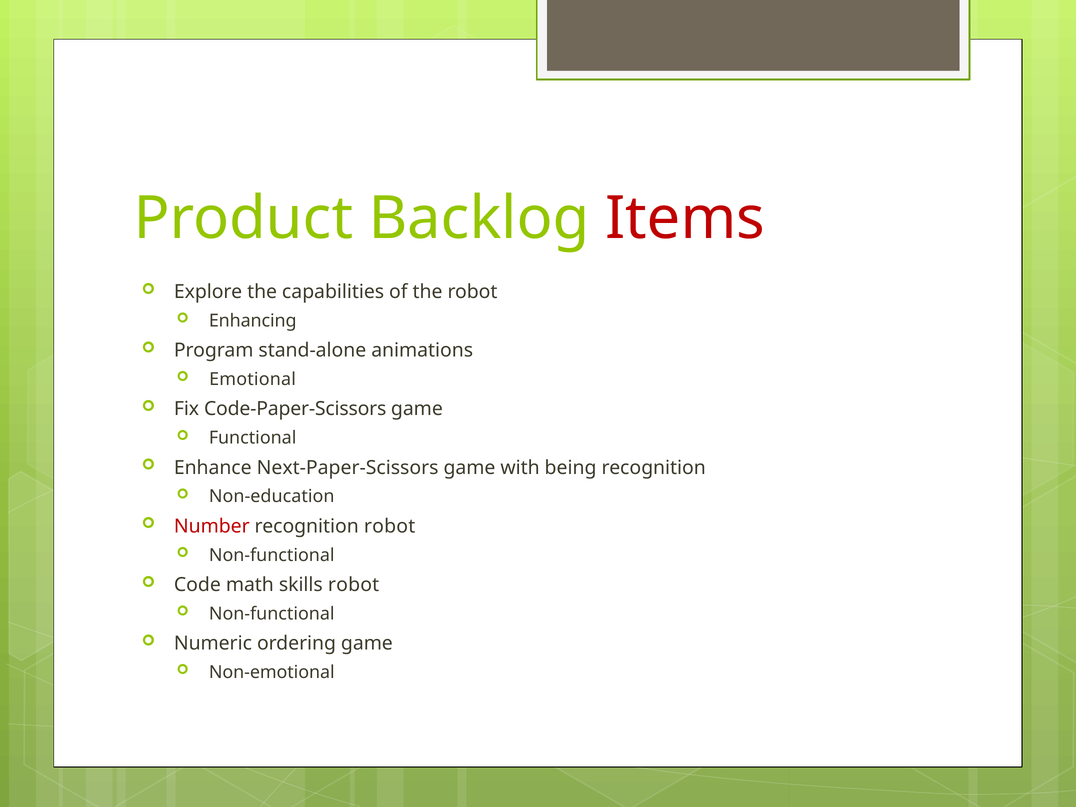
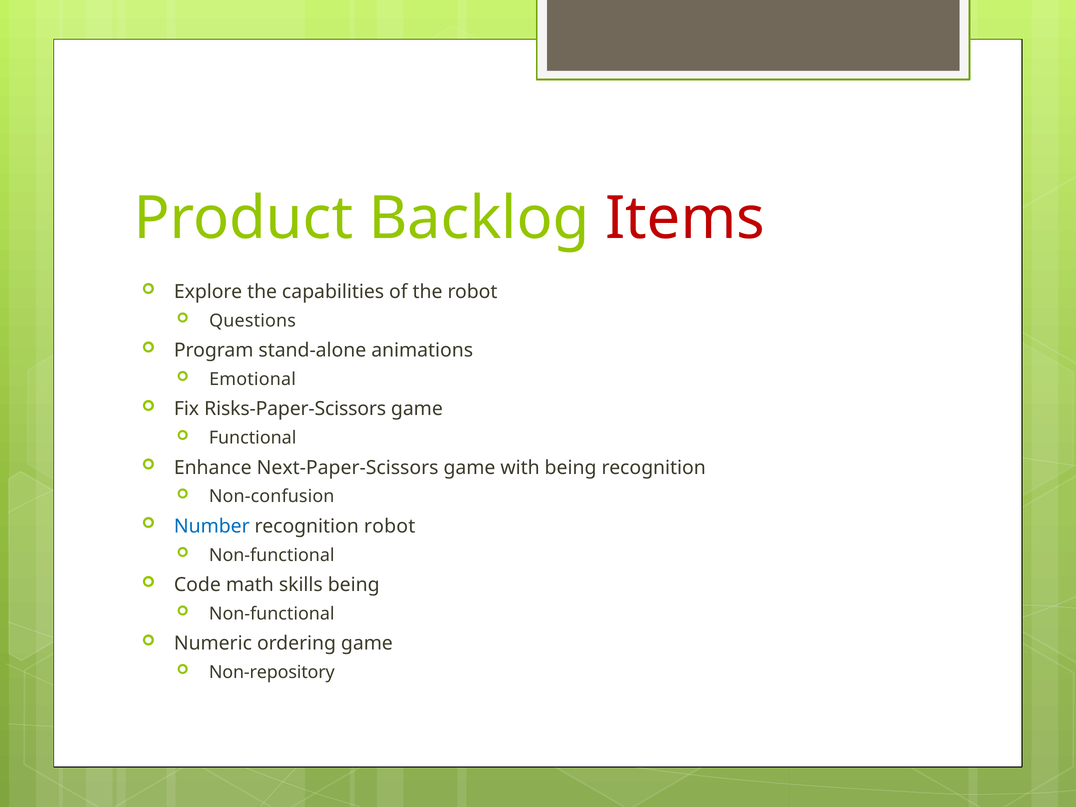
Enhancing: Enhancing -> Questions
Code-Paper-Scissors: Code-Paper-Scissors -> Risks-Paper-Scissors
Non-education: Non-education -> Non-confusion
Number colour: red -> blue
skills robot: robot -> being
Non-emotional: Non-emotional -> Non-repository
